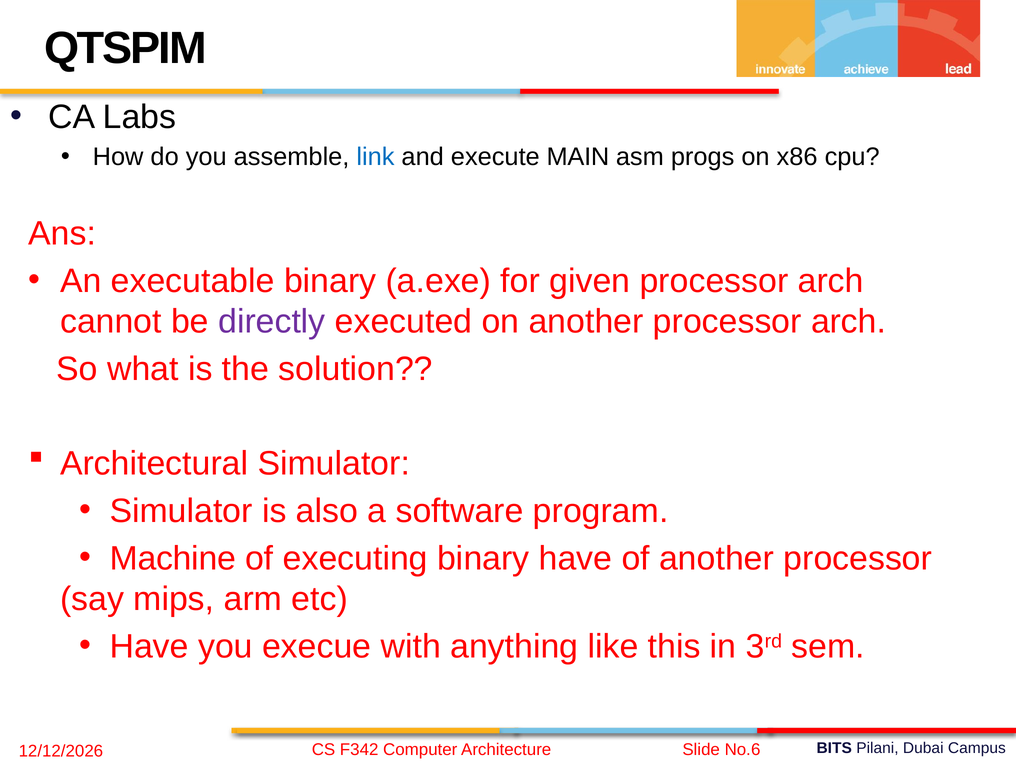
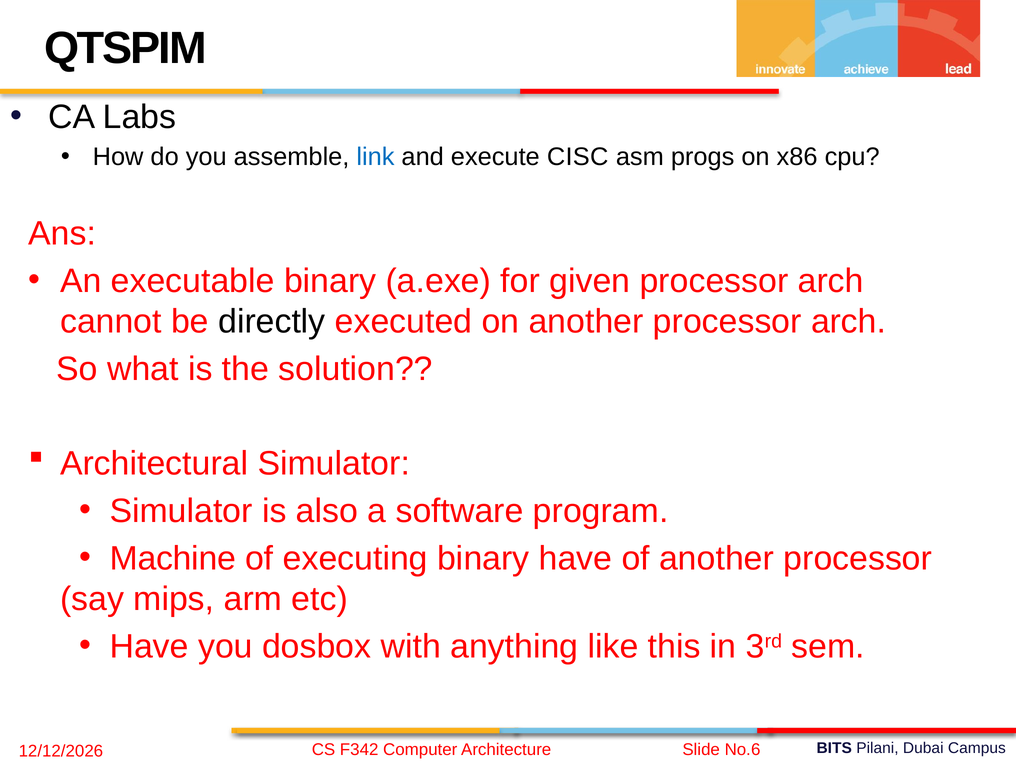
MAIN: MAIN -> CISC
directly colour: purple -> black
execue: execue -> dosbox
